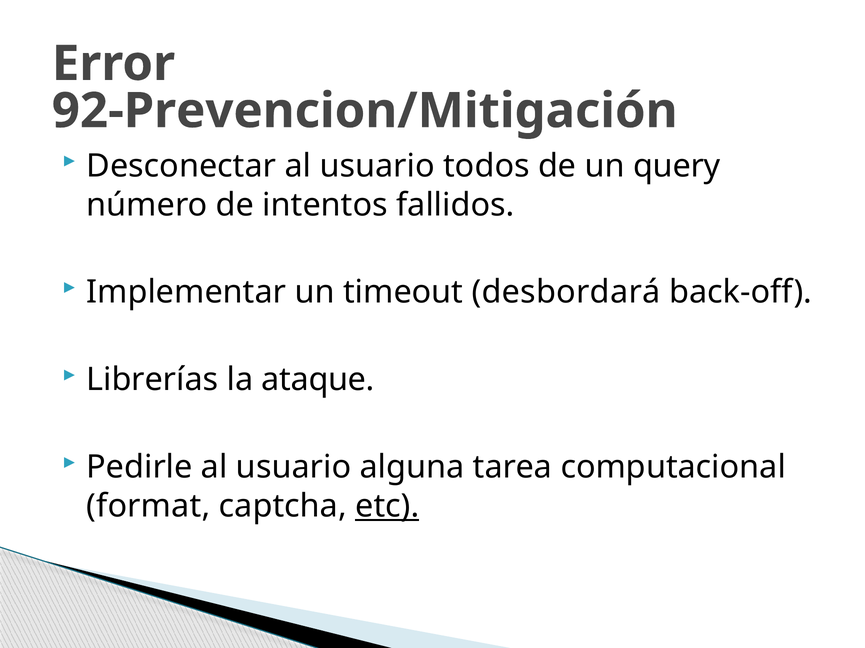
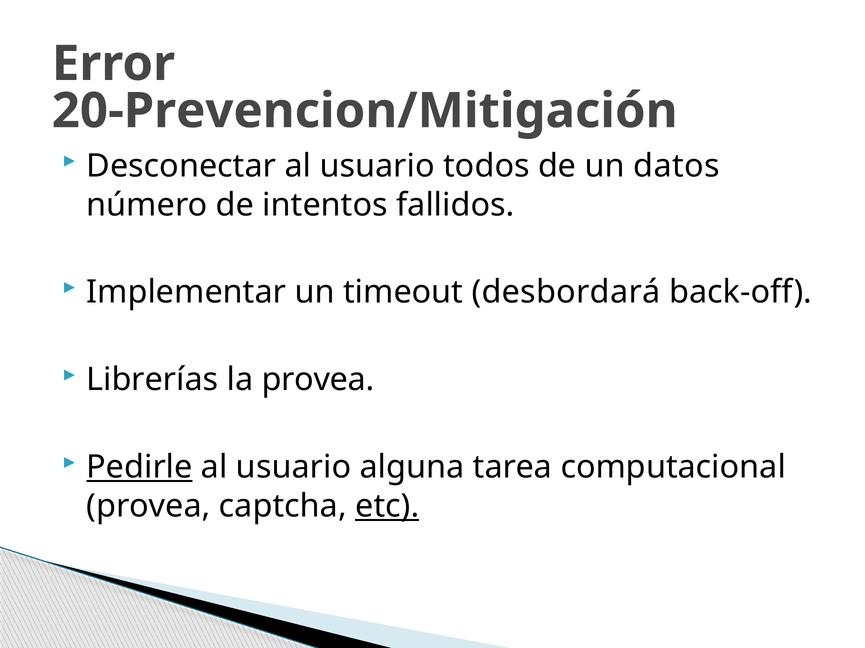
92-Prevencion/Mitigación: 92-Prevencion/Mitigación -> 20-Prevencion/Mitigación
query: query -> datos
la ataque: ataque -> provea
Pedirle underline: none -> present
format at (148, 507): format -> provea
